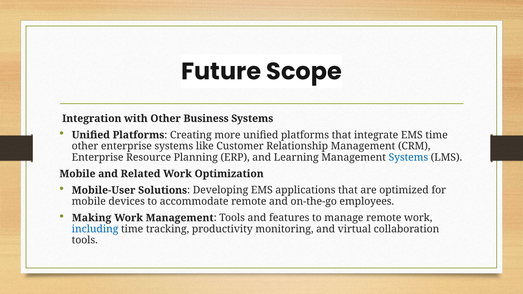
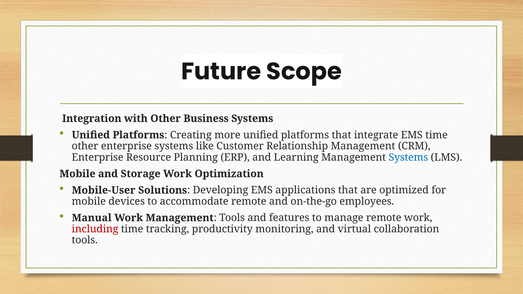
Related: Related -> Storage
Making: Making -> Manual
including colour: blue -> red
